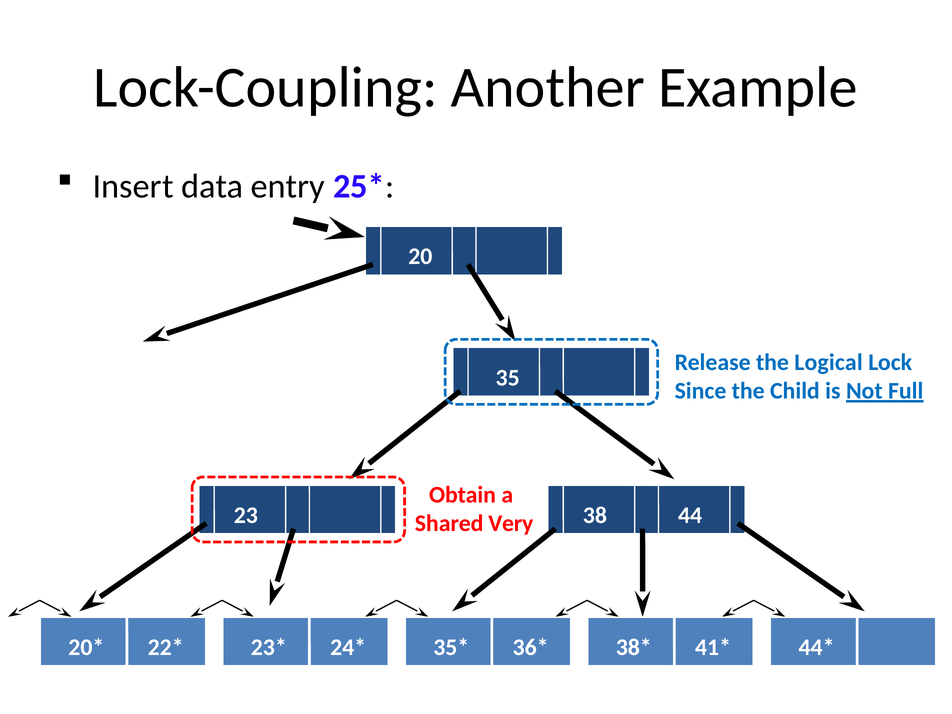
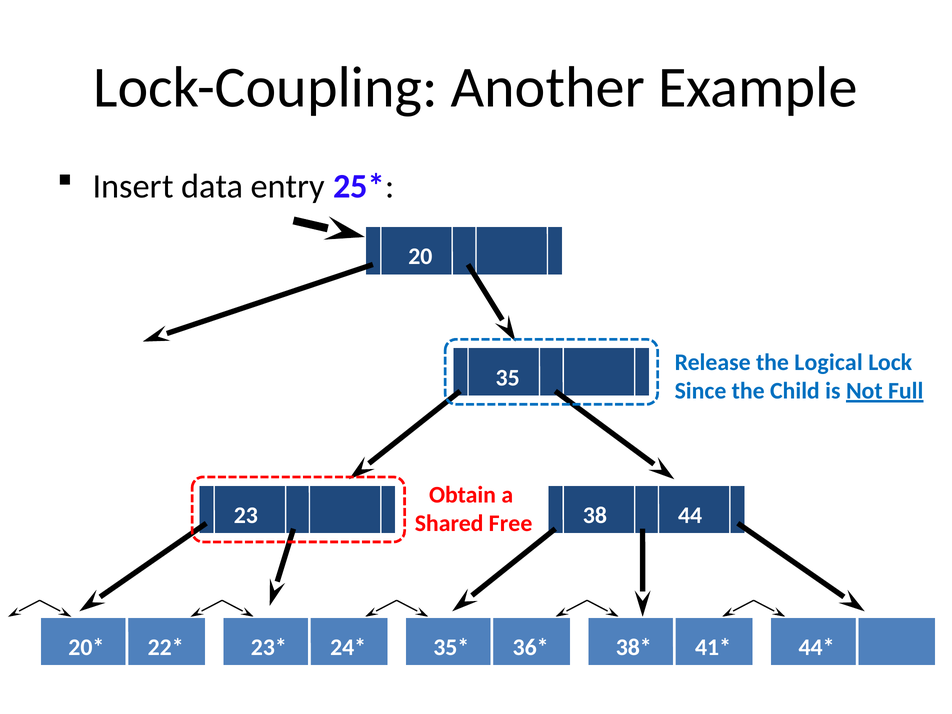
Very: Very -> Free
